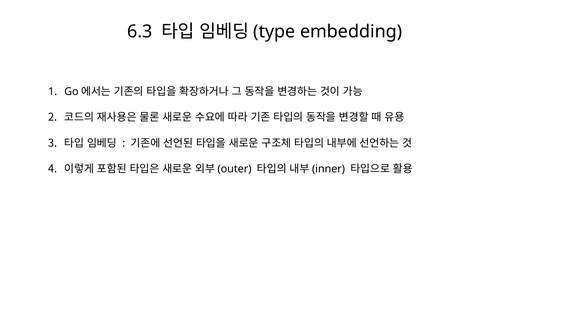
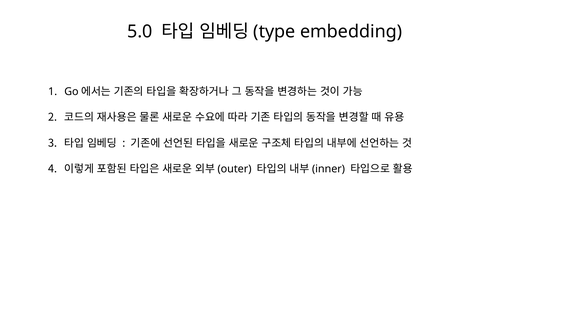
6.3: 6.3 -> 5.0
